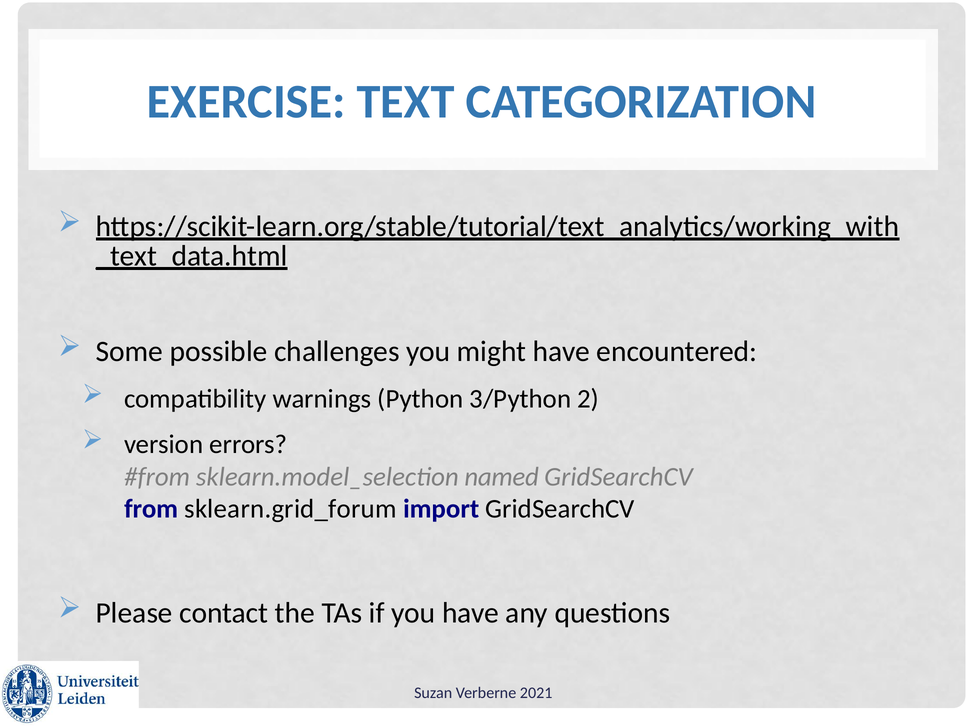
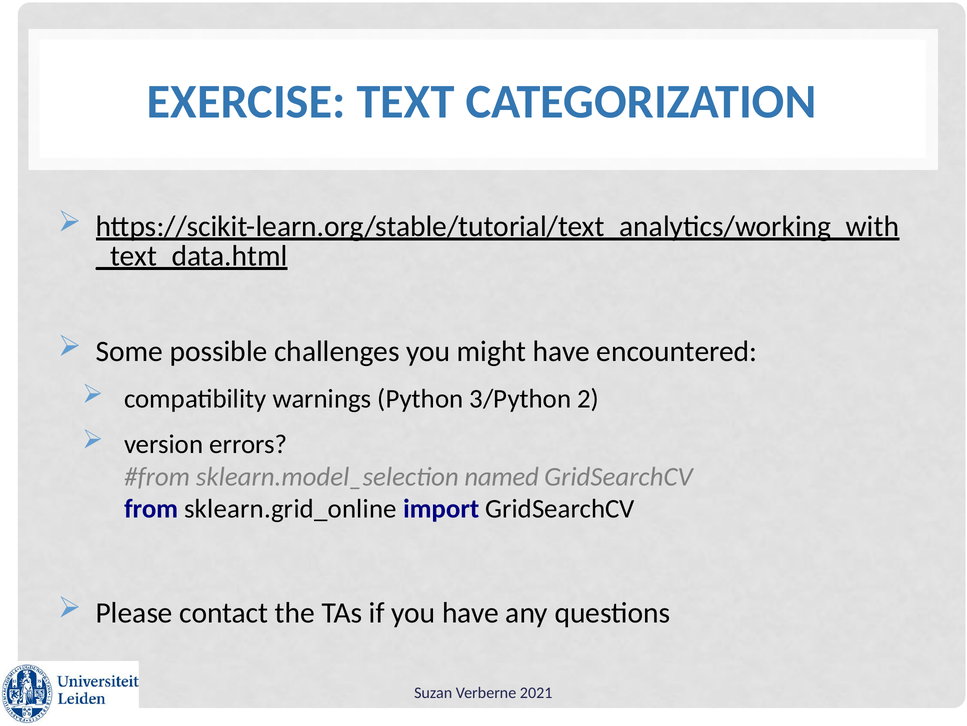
sklearn.grid_forum: sklearn.grid_forum -> sklearn.grid_online
